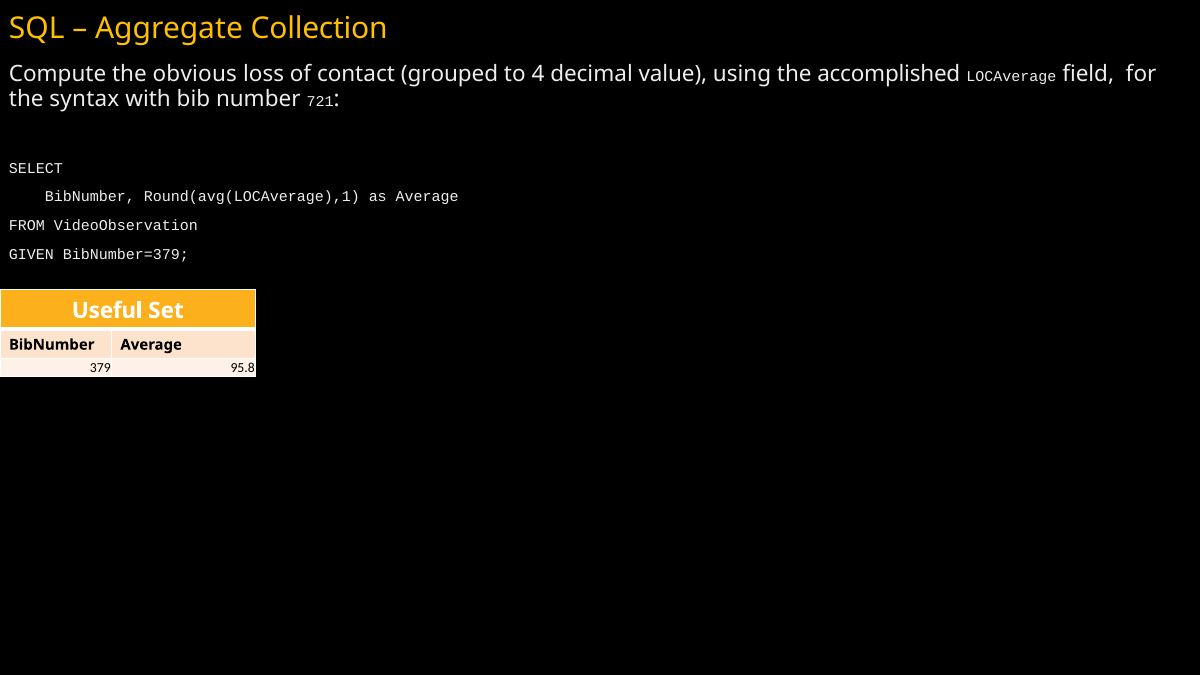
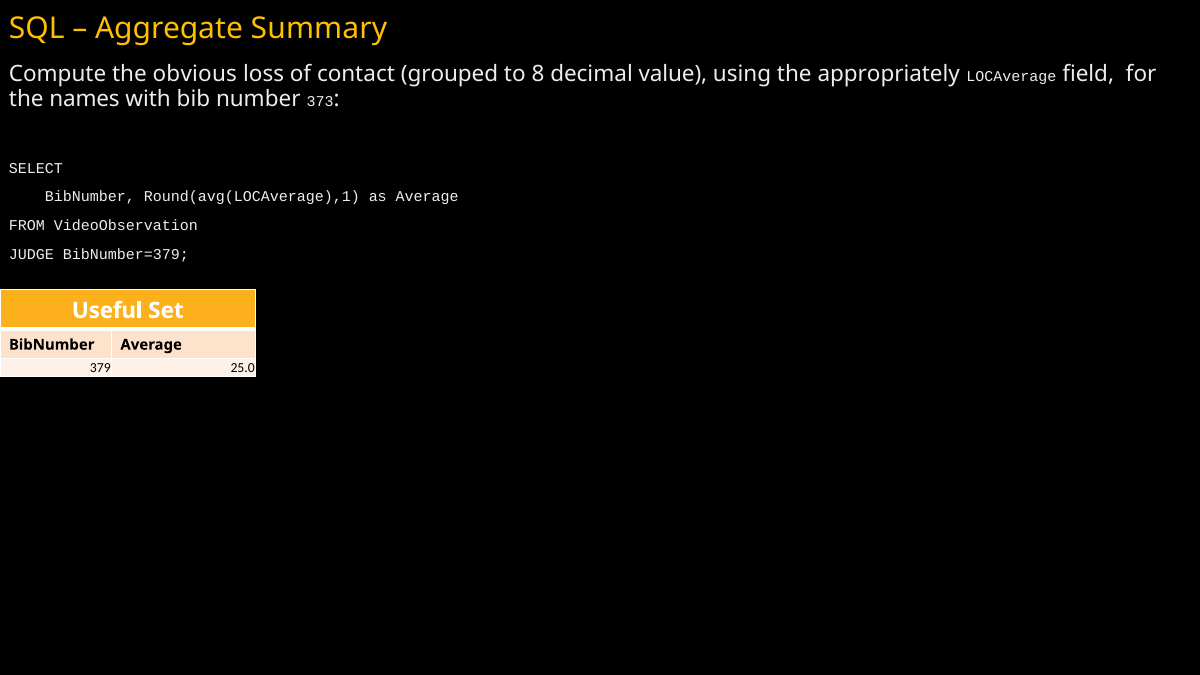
Collection: Collection -> Summary
4: 4 -> 8
accomplished: accomplished -> appropriately
syntax: syntax -> names
721: 721 -> 373
GIVEN: GIVEN -> JUDGE
95.8: 95.8 -> 25.0
